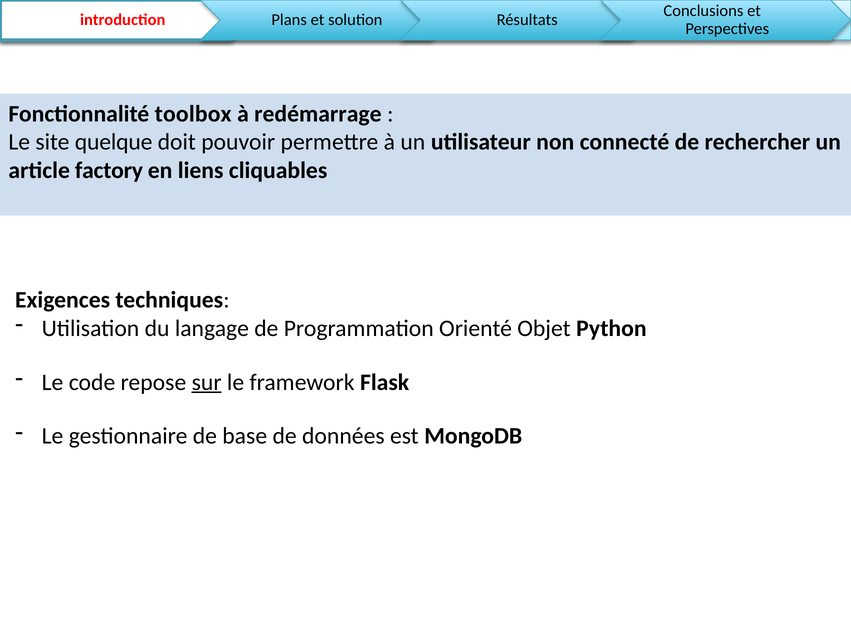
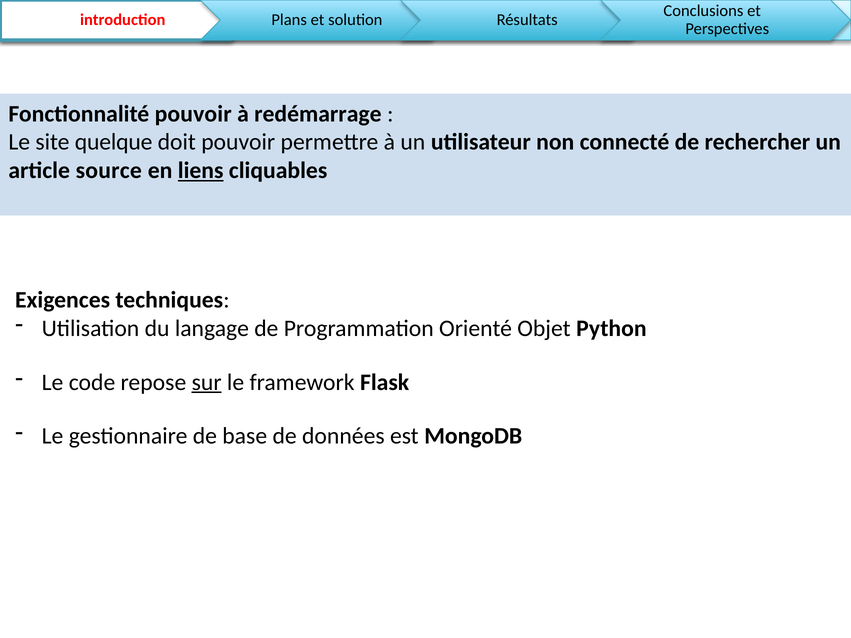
Fonctionnalité toolbox: toolbox -> pouvoir
factory: factory -> source
liens underline: none -> present
